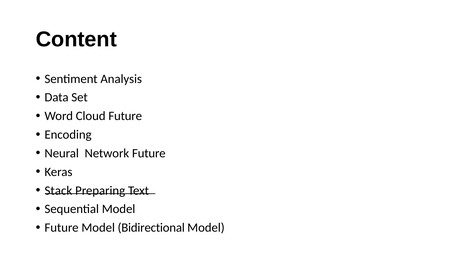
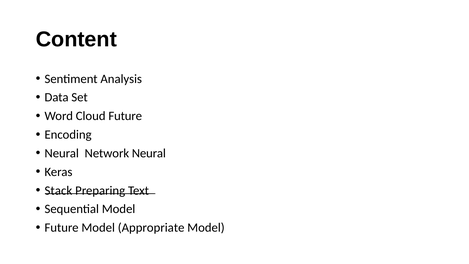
Network Future: Future -> Neural
Bidirectional: Bidirectional -> Appropriate
